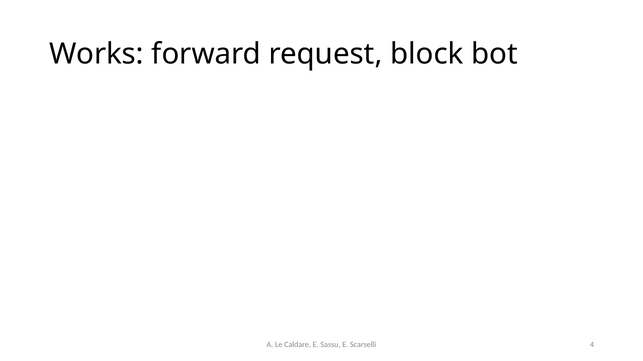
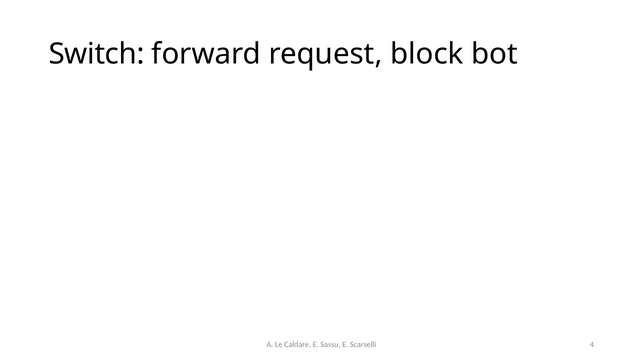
Works: Works -> Switch
